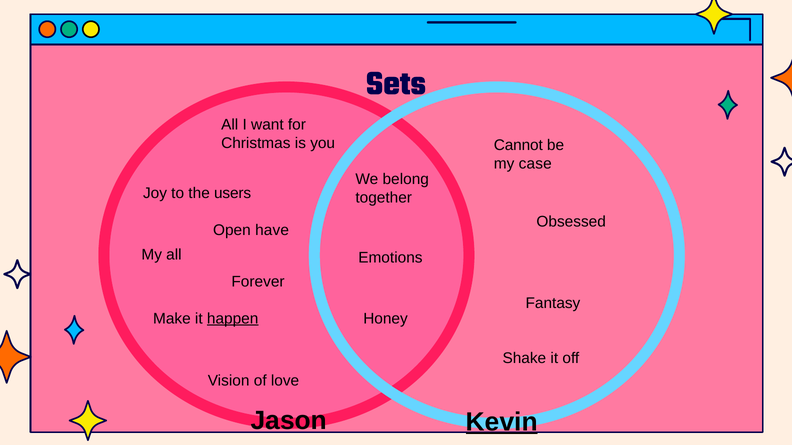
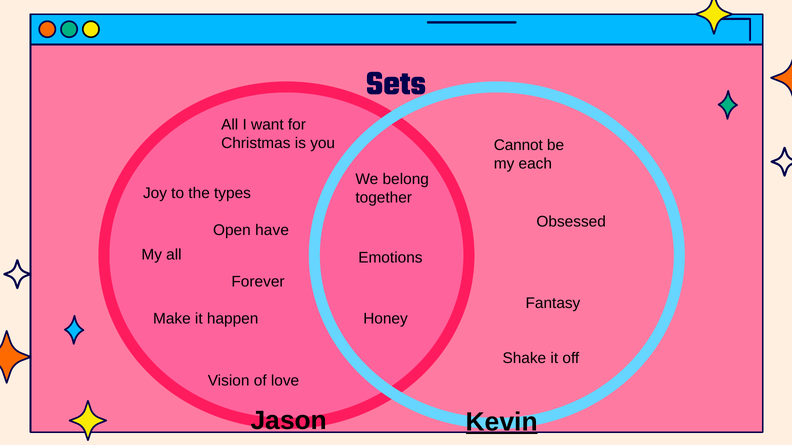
case: case -> each
users: users -> types
happen underline: present -> none
